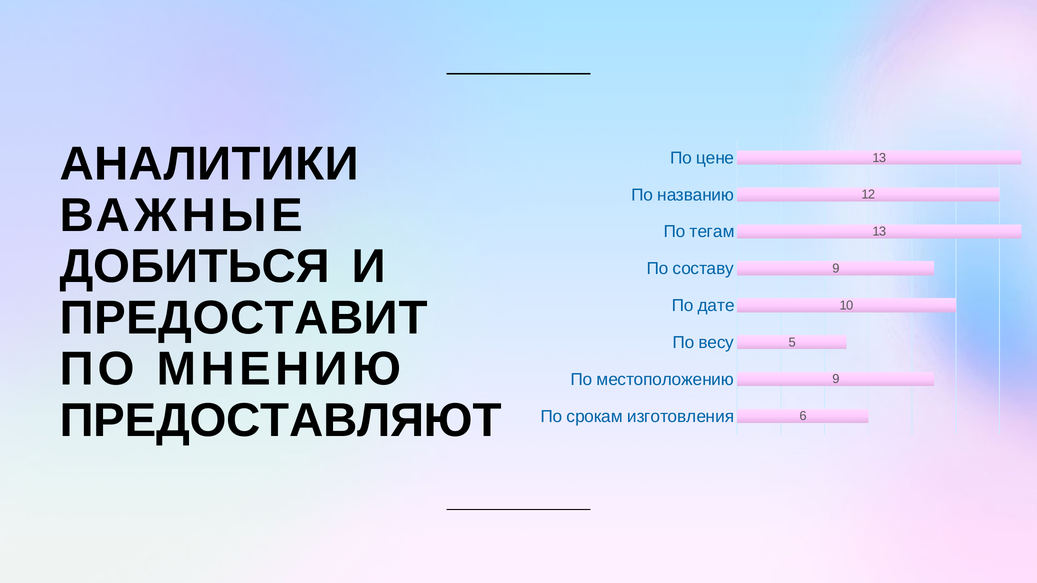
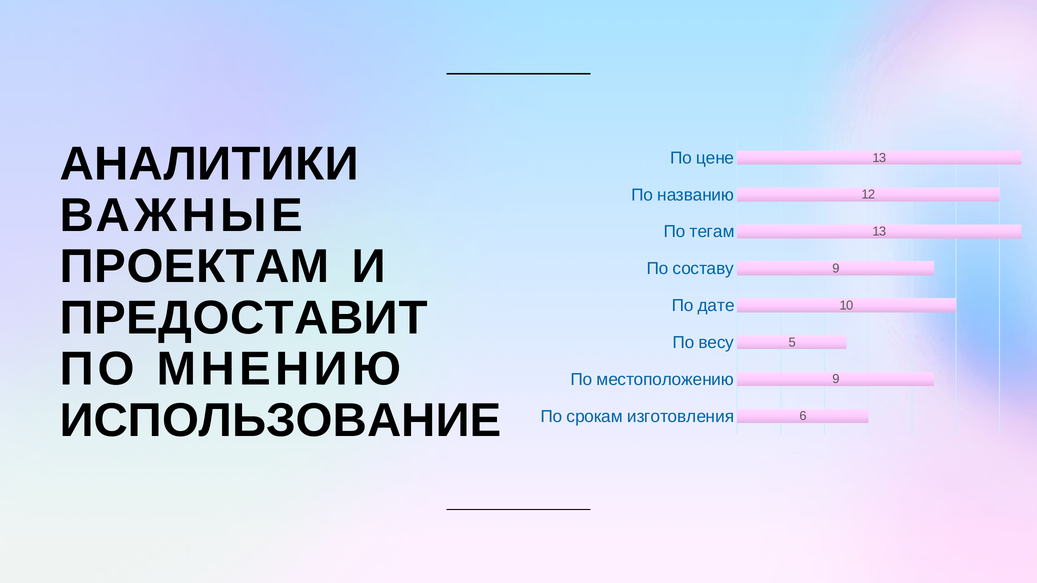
ДОБИТЬСЯ: ДОБИТЬСЯ -> ПРОЕКТАМ
ПРЕДОСТАВЛЯЮТ: ПРЕДОСТАВЛЯЮТ -> ИСПОЛЬЗОВАНИЕ
